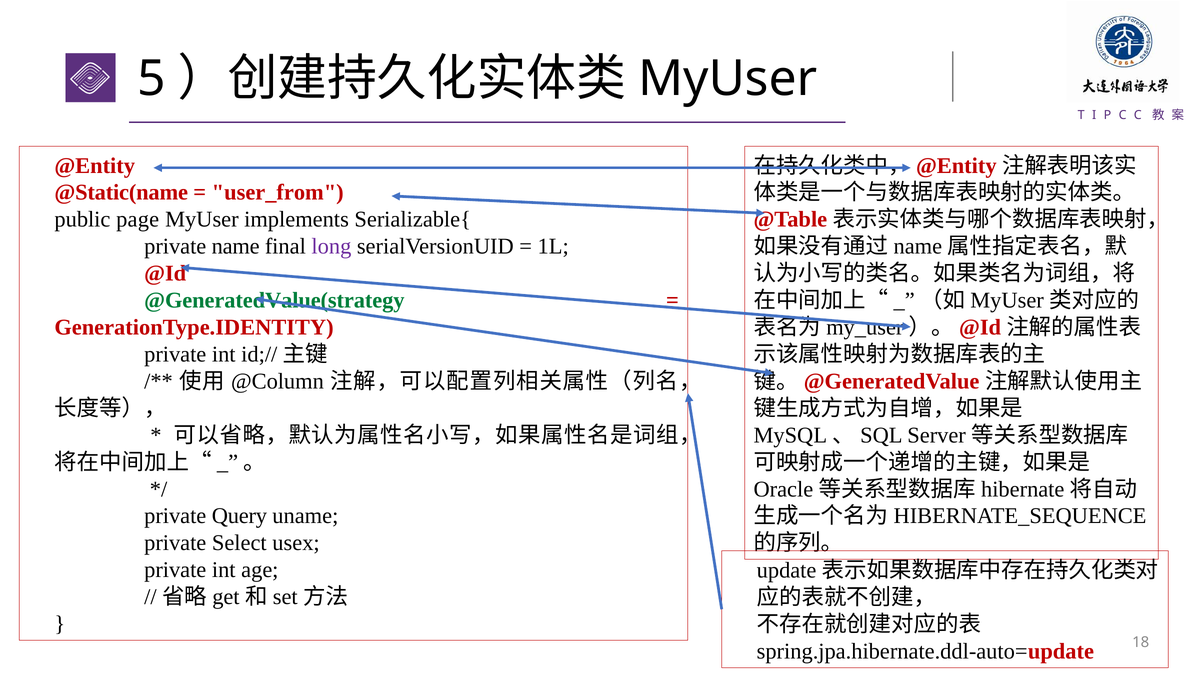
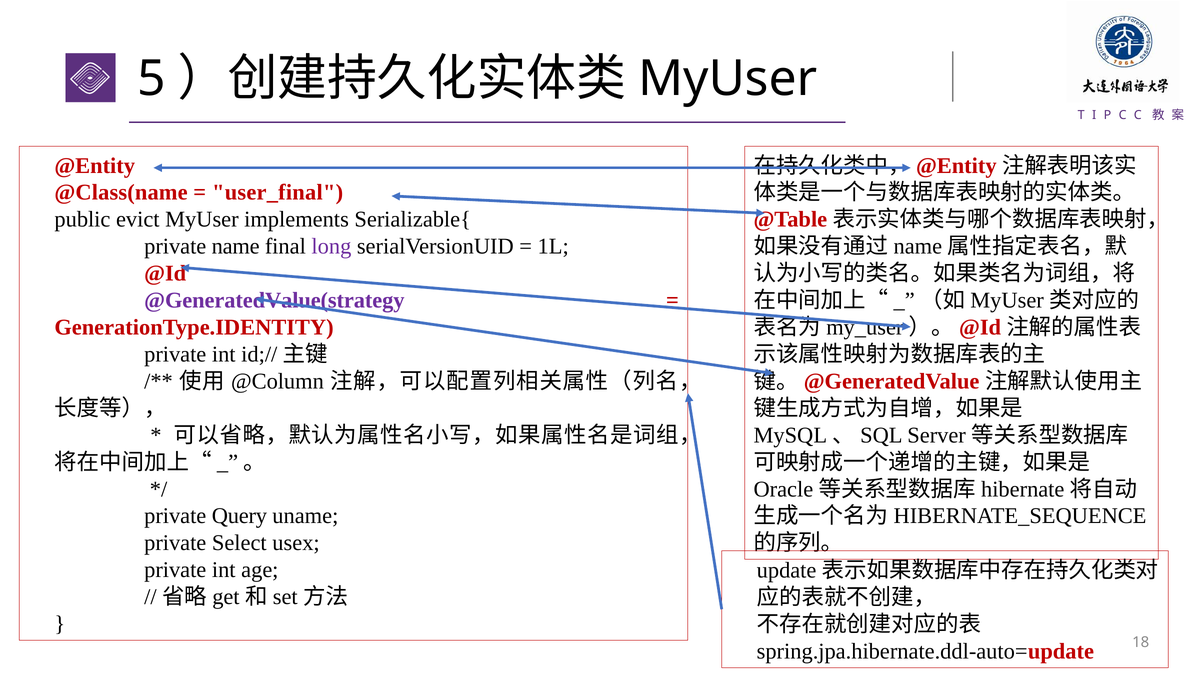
@Static(name: @Static(name -> @Class(name
user_from: user_from -> user_final
page: page -> evict
@GeneratedValue(strategy colour: green -> purple
